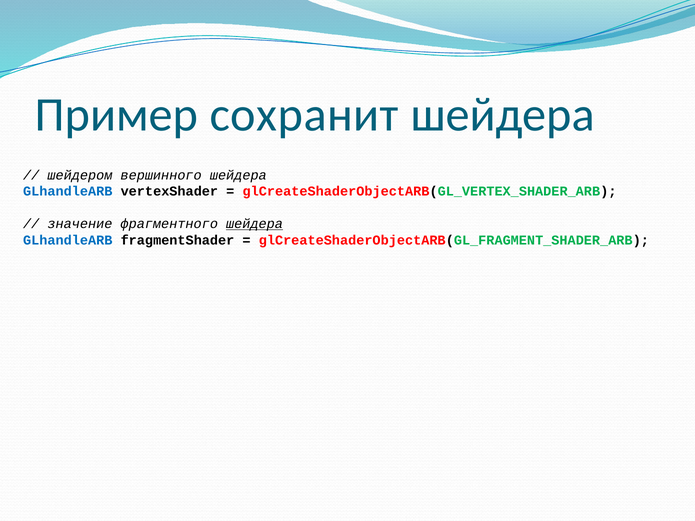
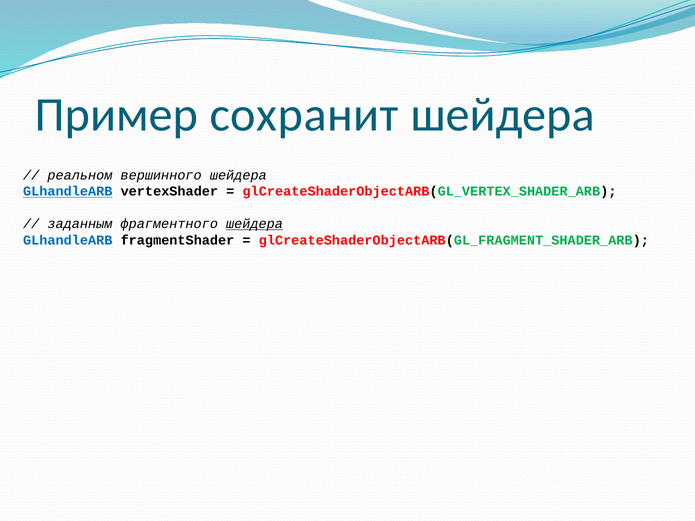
шейдером: шейдером -> реальном
GLhandleARB at (68, 192) underline: none -> present
значение: значение -> заданным
